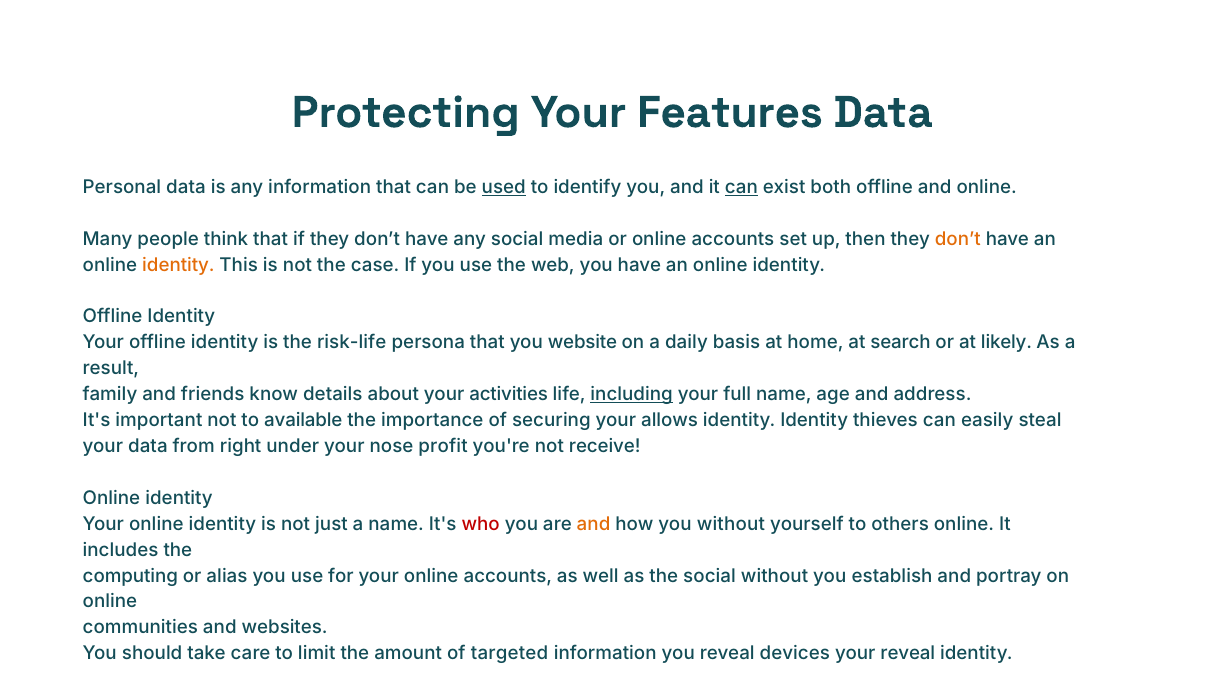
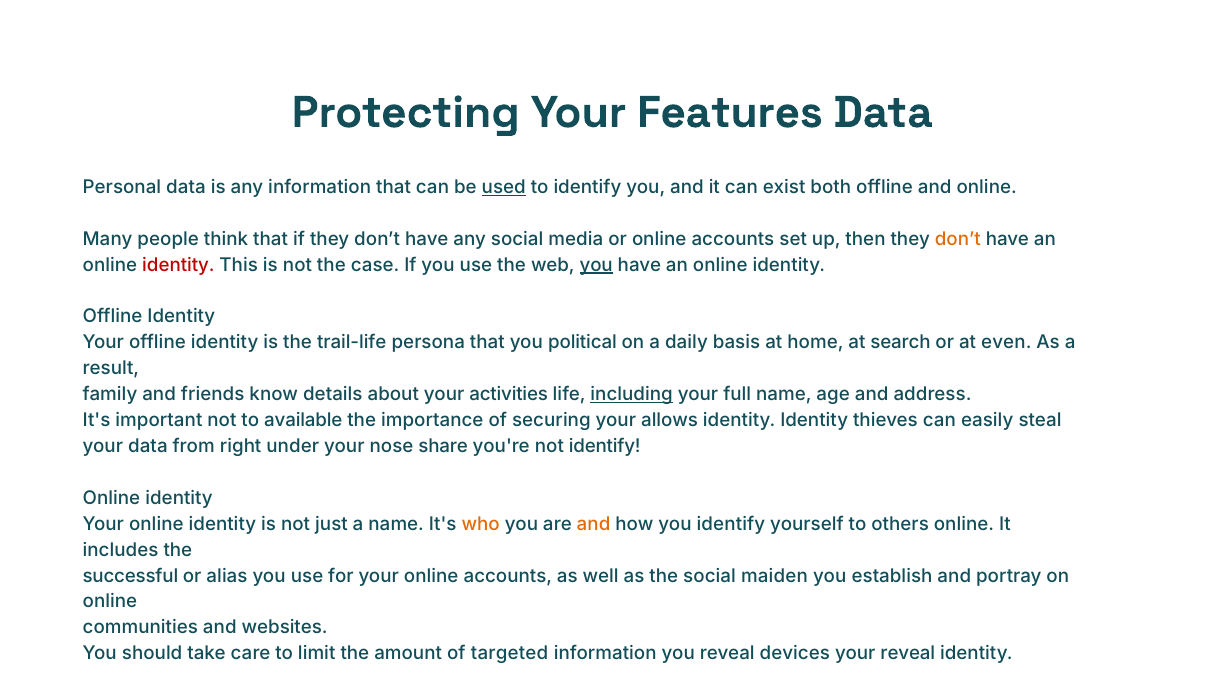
can at (741, 187) underline: present -> none
identity at (178, 265) colour: orange -> red
you at (596, 265) underline: none -> present
risk-life: risk-life -> trail-life
website: website -> political
likely: likely -> even
profit: profit -> share
not receive: receive -> identify
who colour: red -> orange
you without: without -> identify
computing: computing -> successful
social without: without -> maiden
